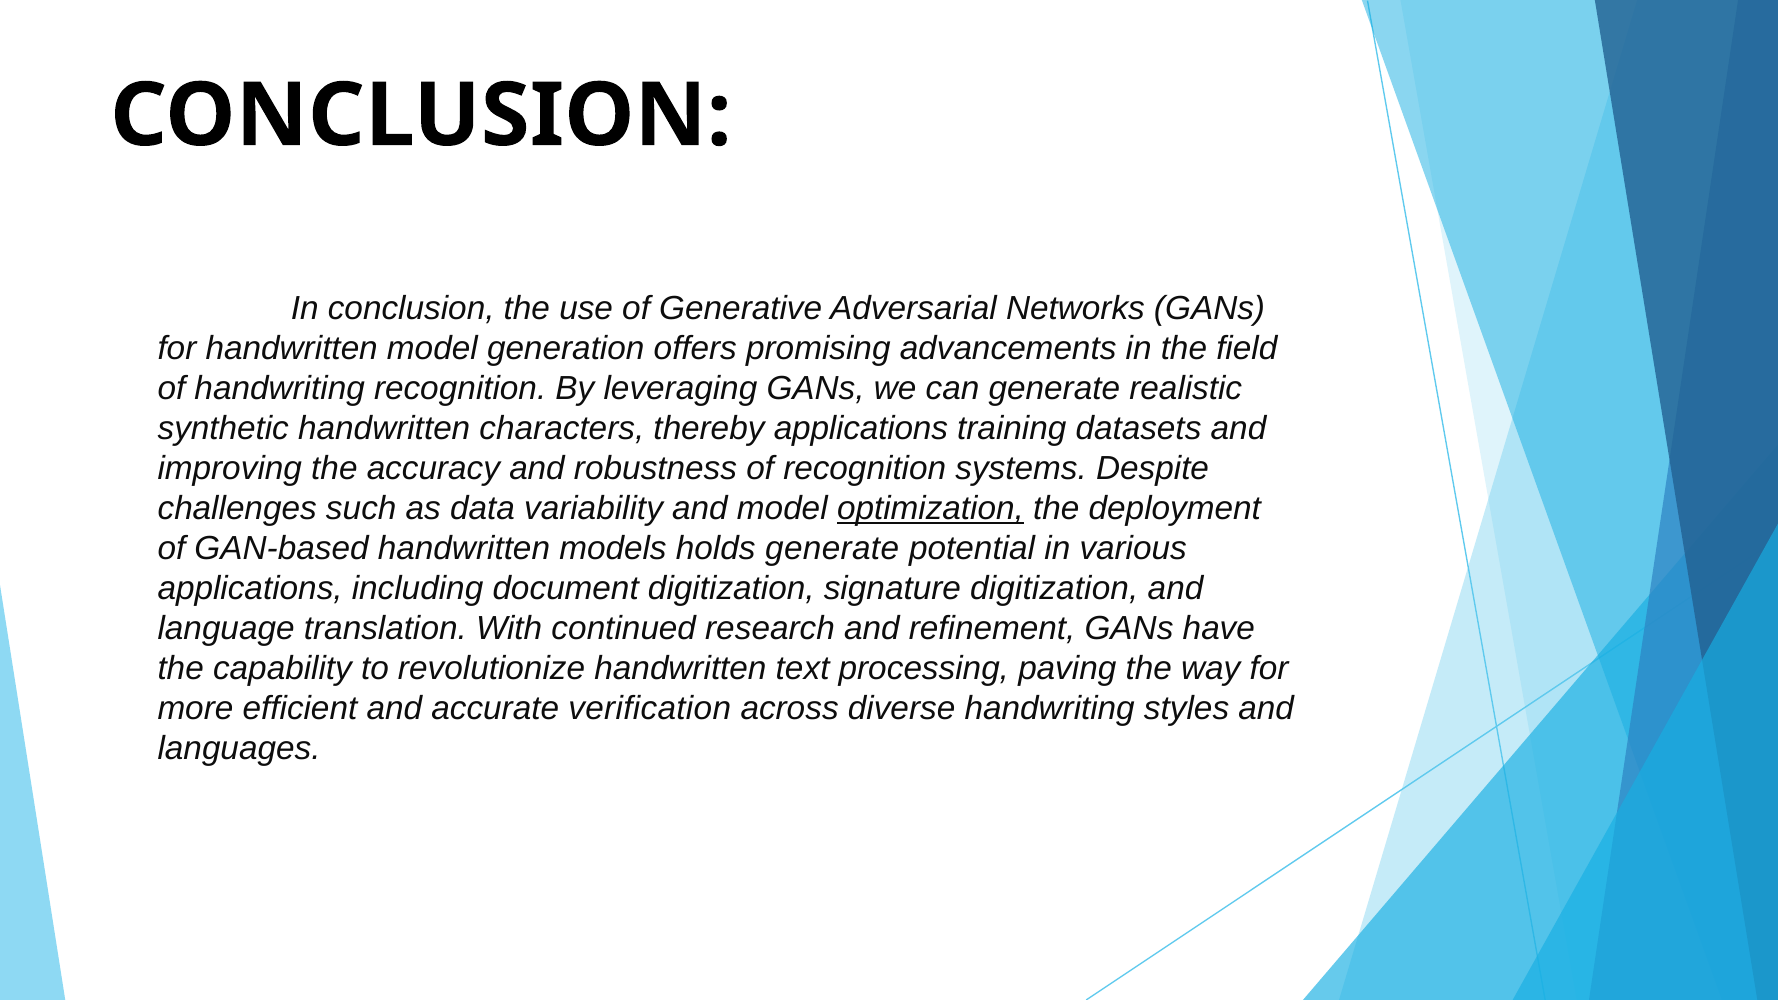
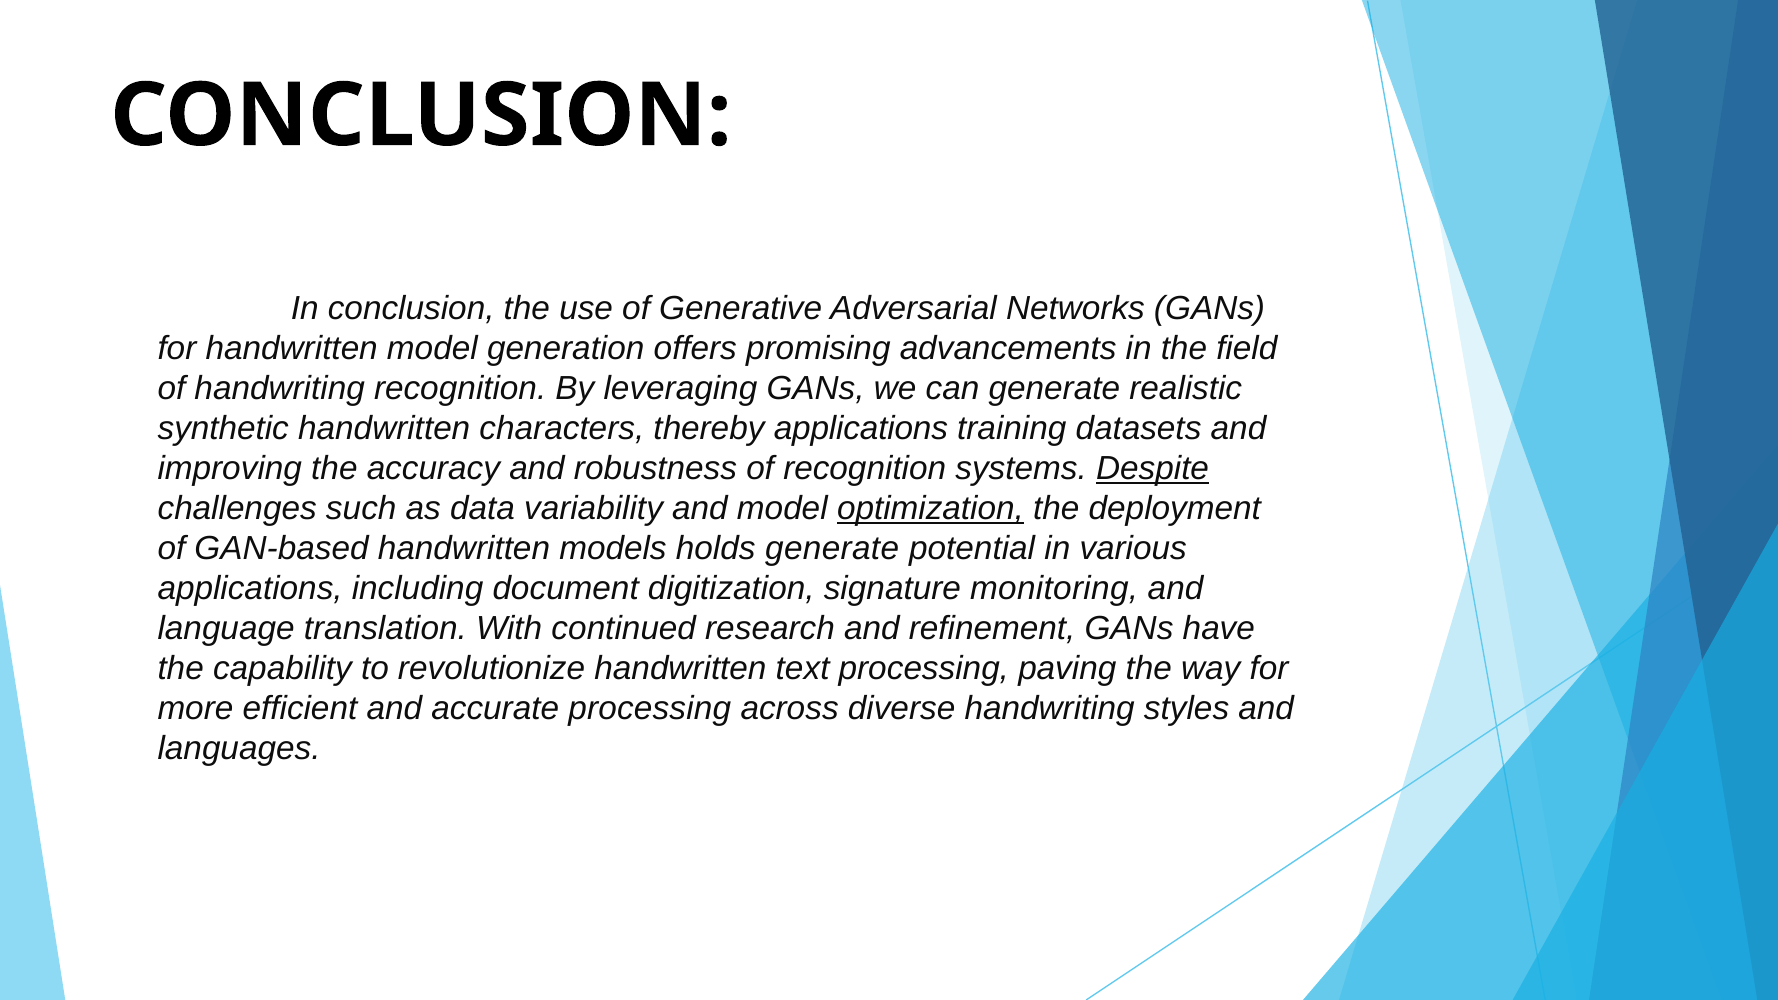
Despite underline: none -> present
signature digitization: digitization -> monitoring
accurate verification: verification -> processing
